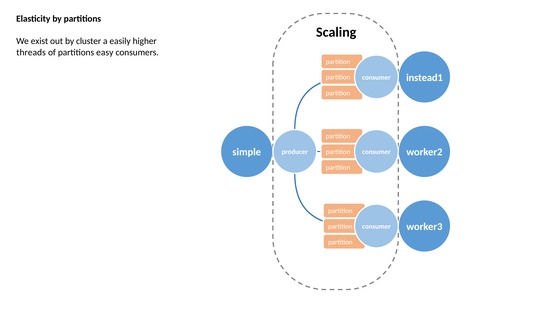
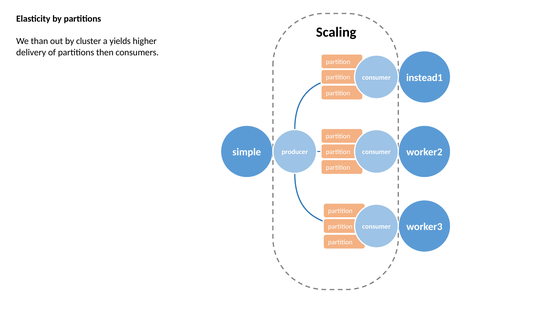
exist: exist -> than
easily: easily -> yields
threads: threads -> delivery
easy: easy -> then
